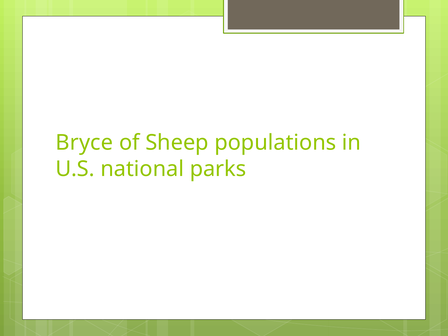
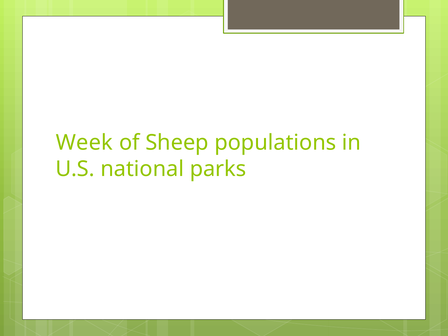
Bryce: Bryce -> Week
